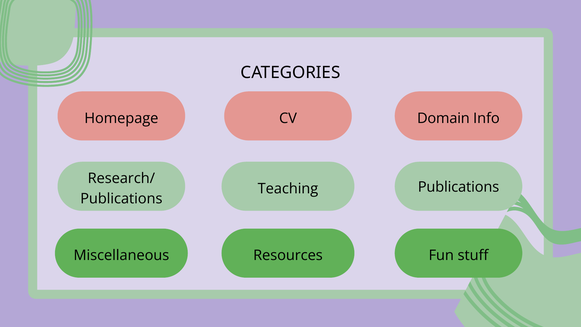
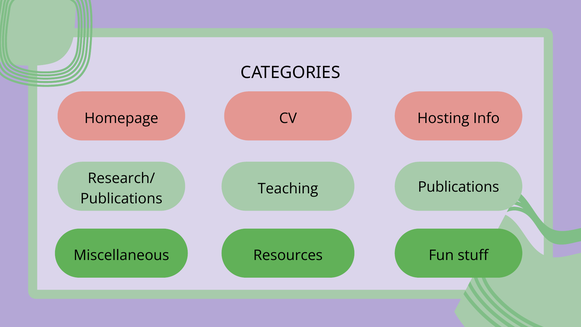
Domain: Domain -> Hosting
